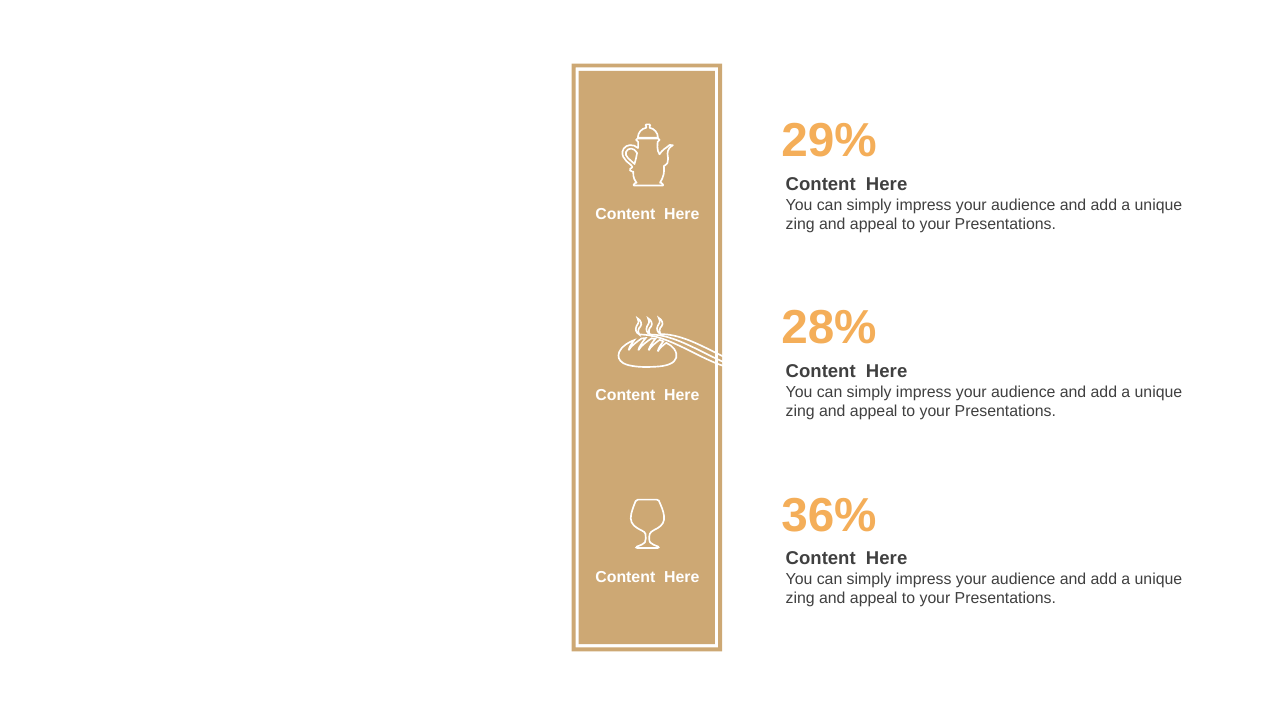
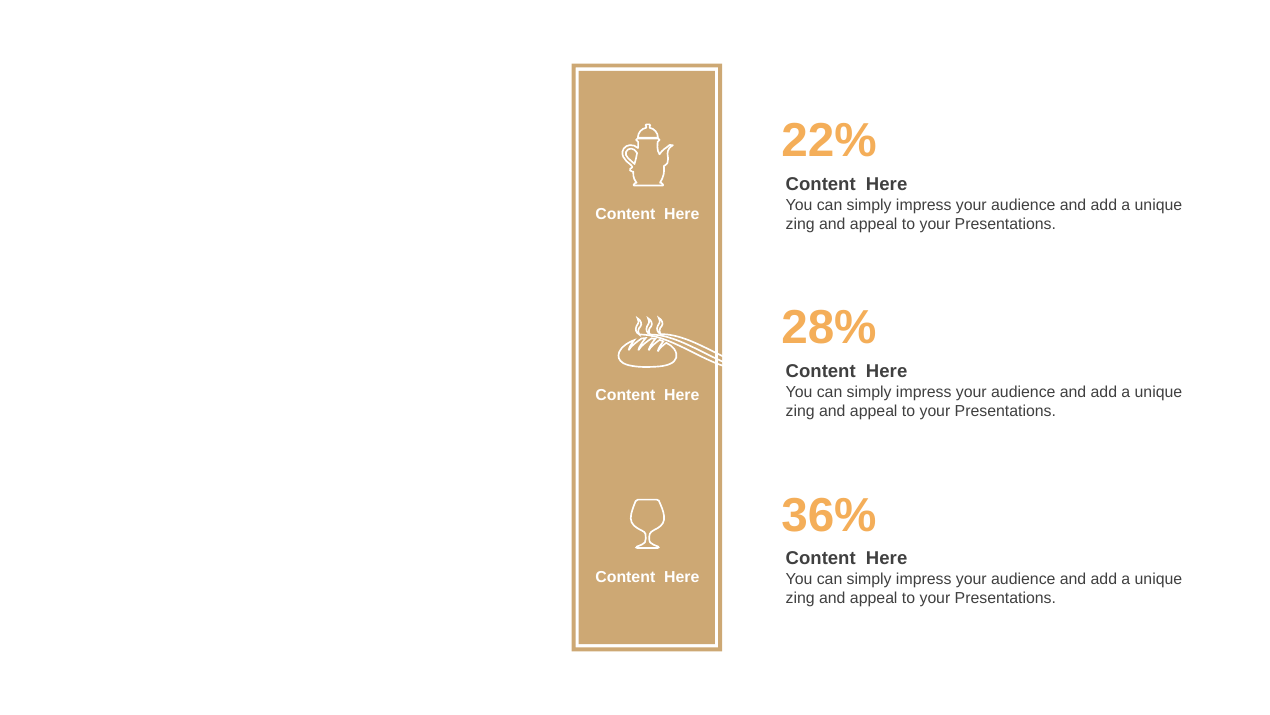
29%: 29% -> 22%
